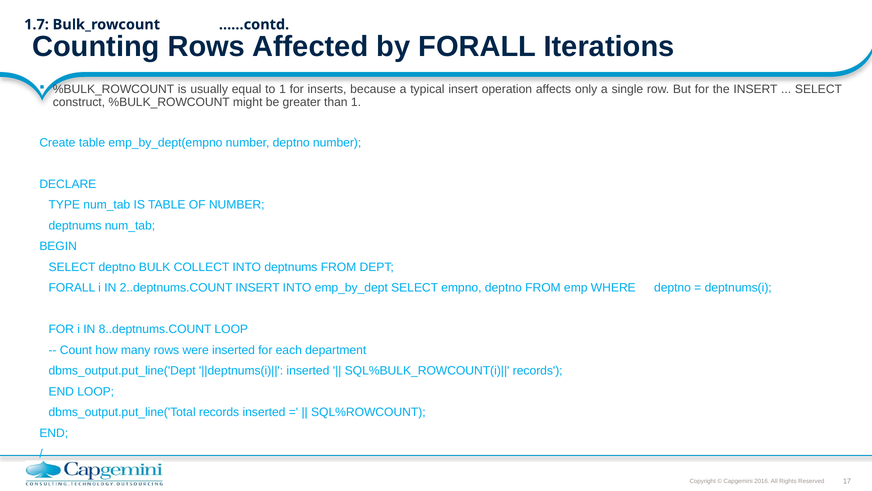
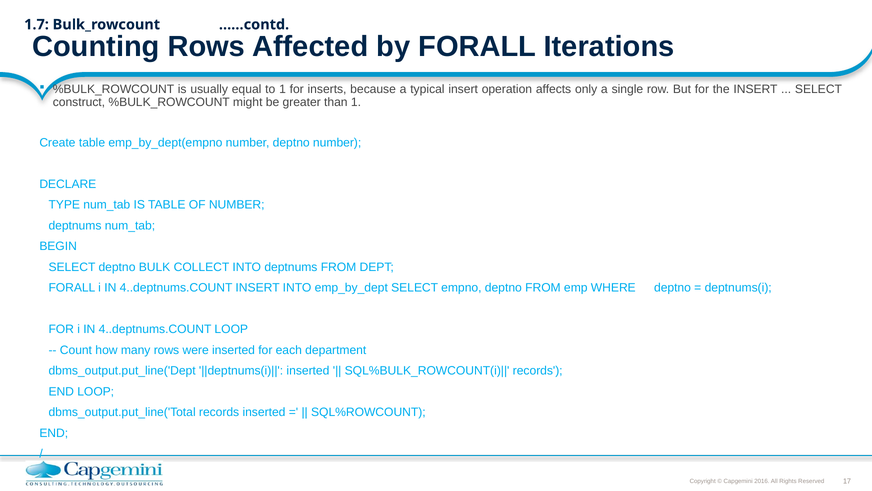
FORALL i IN 2..deptnums.COUNT: 2..deptnums.COUNT -> 4..deptnums.COUNT
FOR i IN 8..deptnums.COUNT: 8..deptnums.COUNT -> 4..deptnums.COUNT
